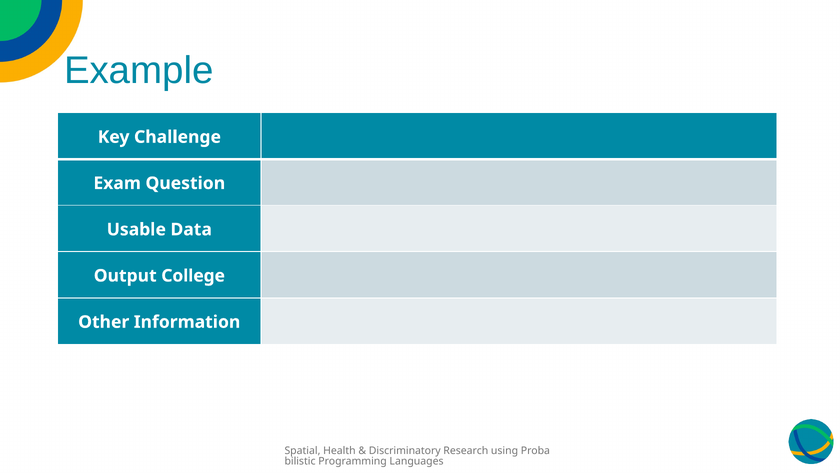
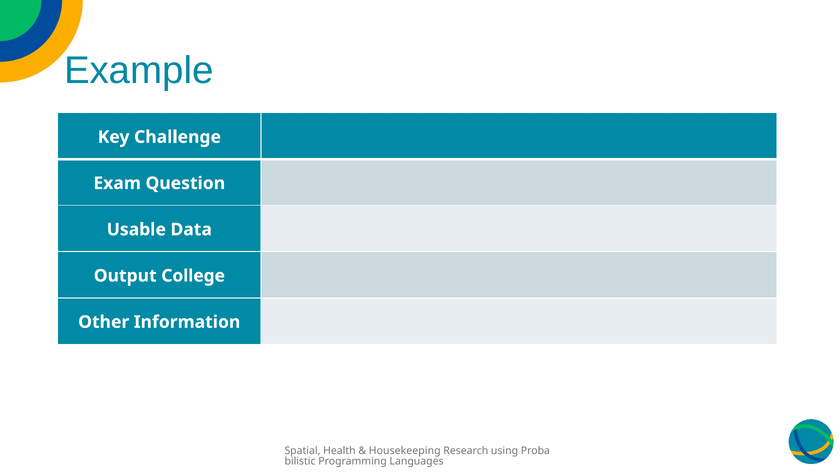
Discriminatory: Discriminatory -> Housekeeping
